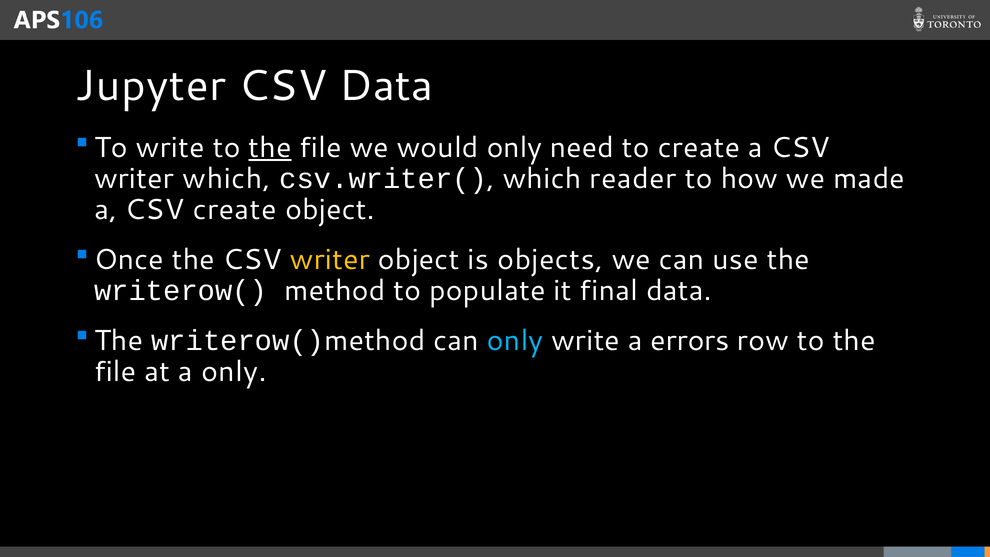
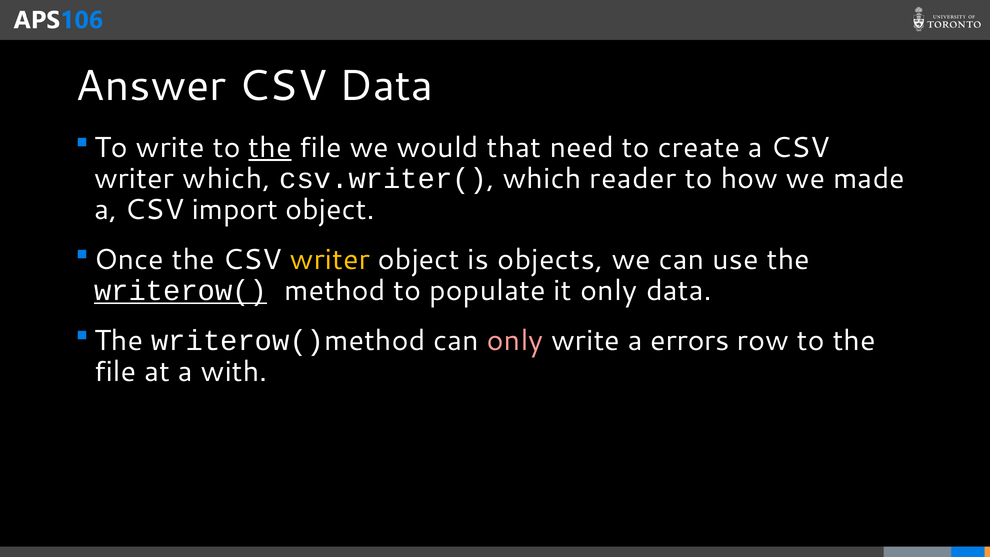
Jupyter: Jupyter -> Answer
would only: only -> that
CSV create: create -> import
writerow( underline: none -> present
it final: final -> only
only at (515, 340) colour: light blue -> pink
a only: only -> with
